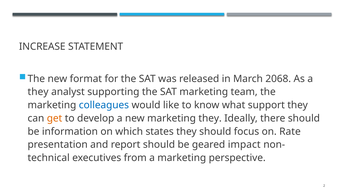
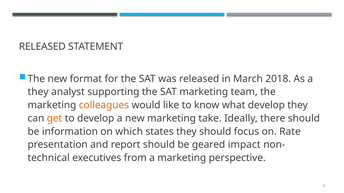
INCREASE at (42, 47): INCREASE -> RELEASED
2068: 2068 -> 2018
colleagues colour: blue -> orange
what support: support -> develop
marketing they: they -> take
